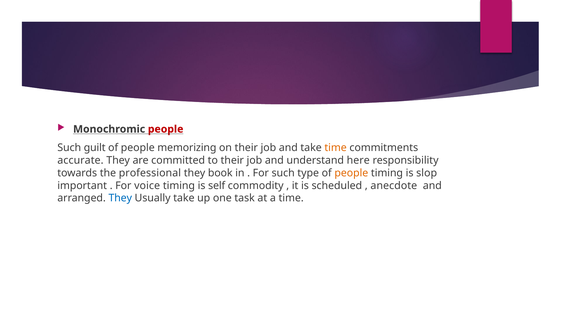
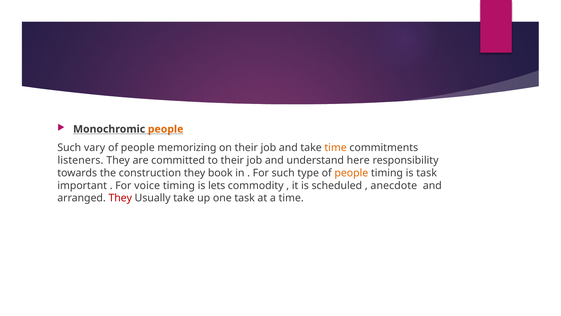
people at (166, 129) colour: red -> orange
guilt: guilt -> vary
accurate: accurate -> listeners
professional: professional -> construction
is slop: slop -> task
self: self -> lets
They at (120, 198) colour: blue -> red
